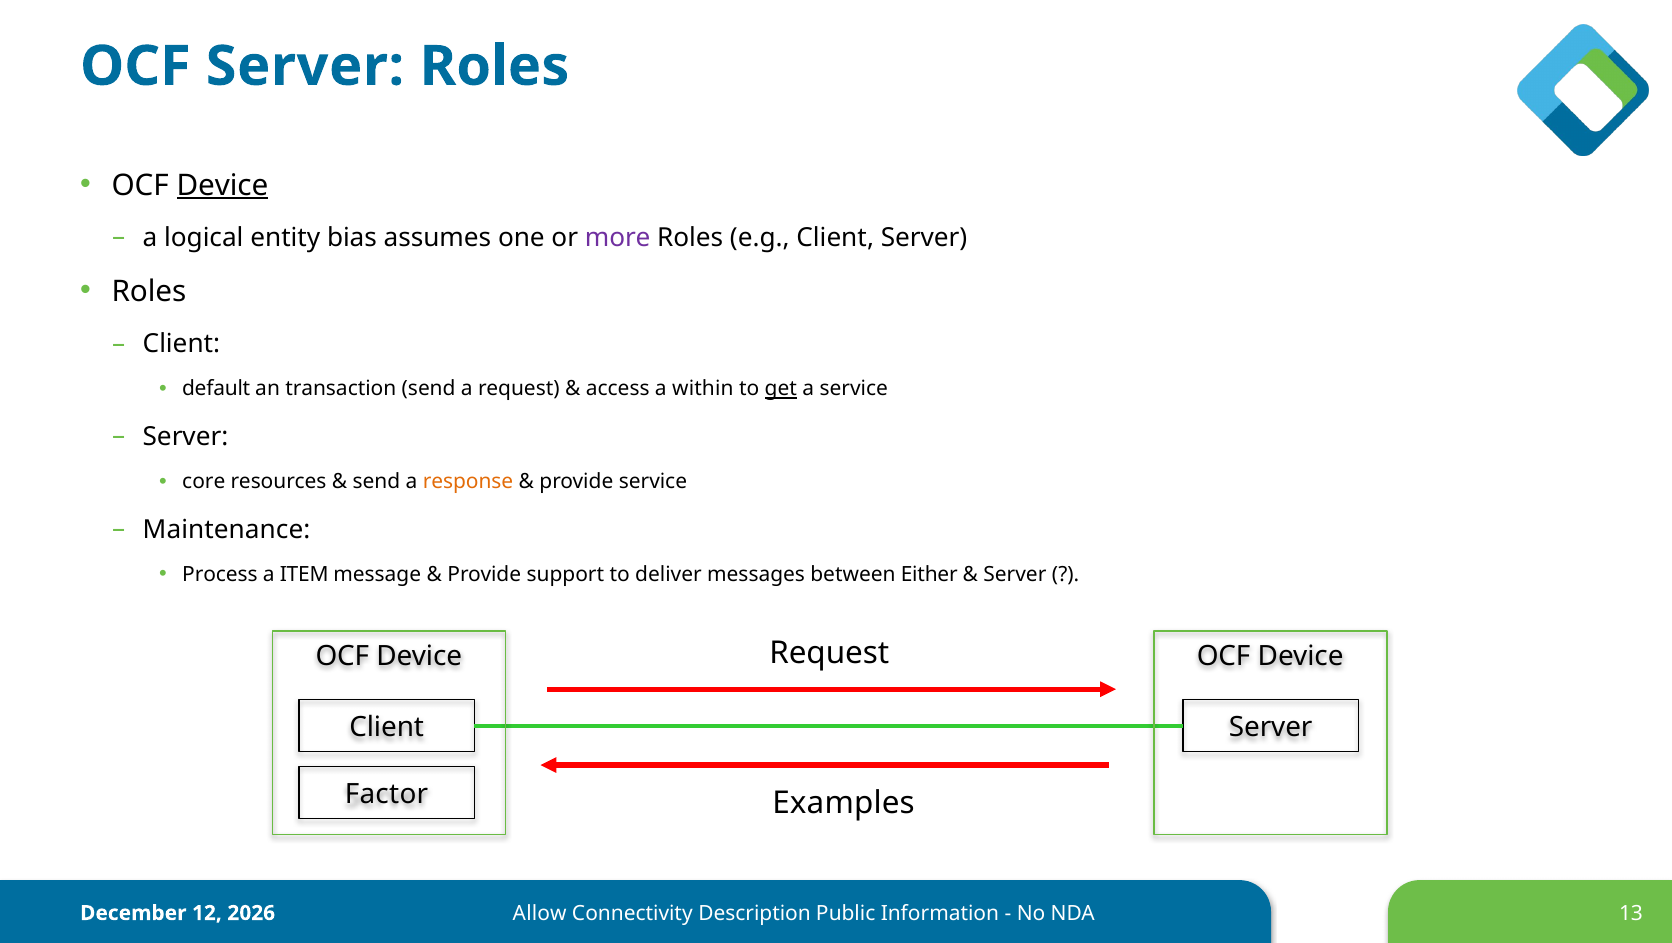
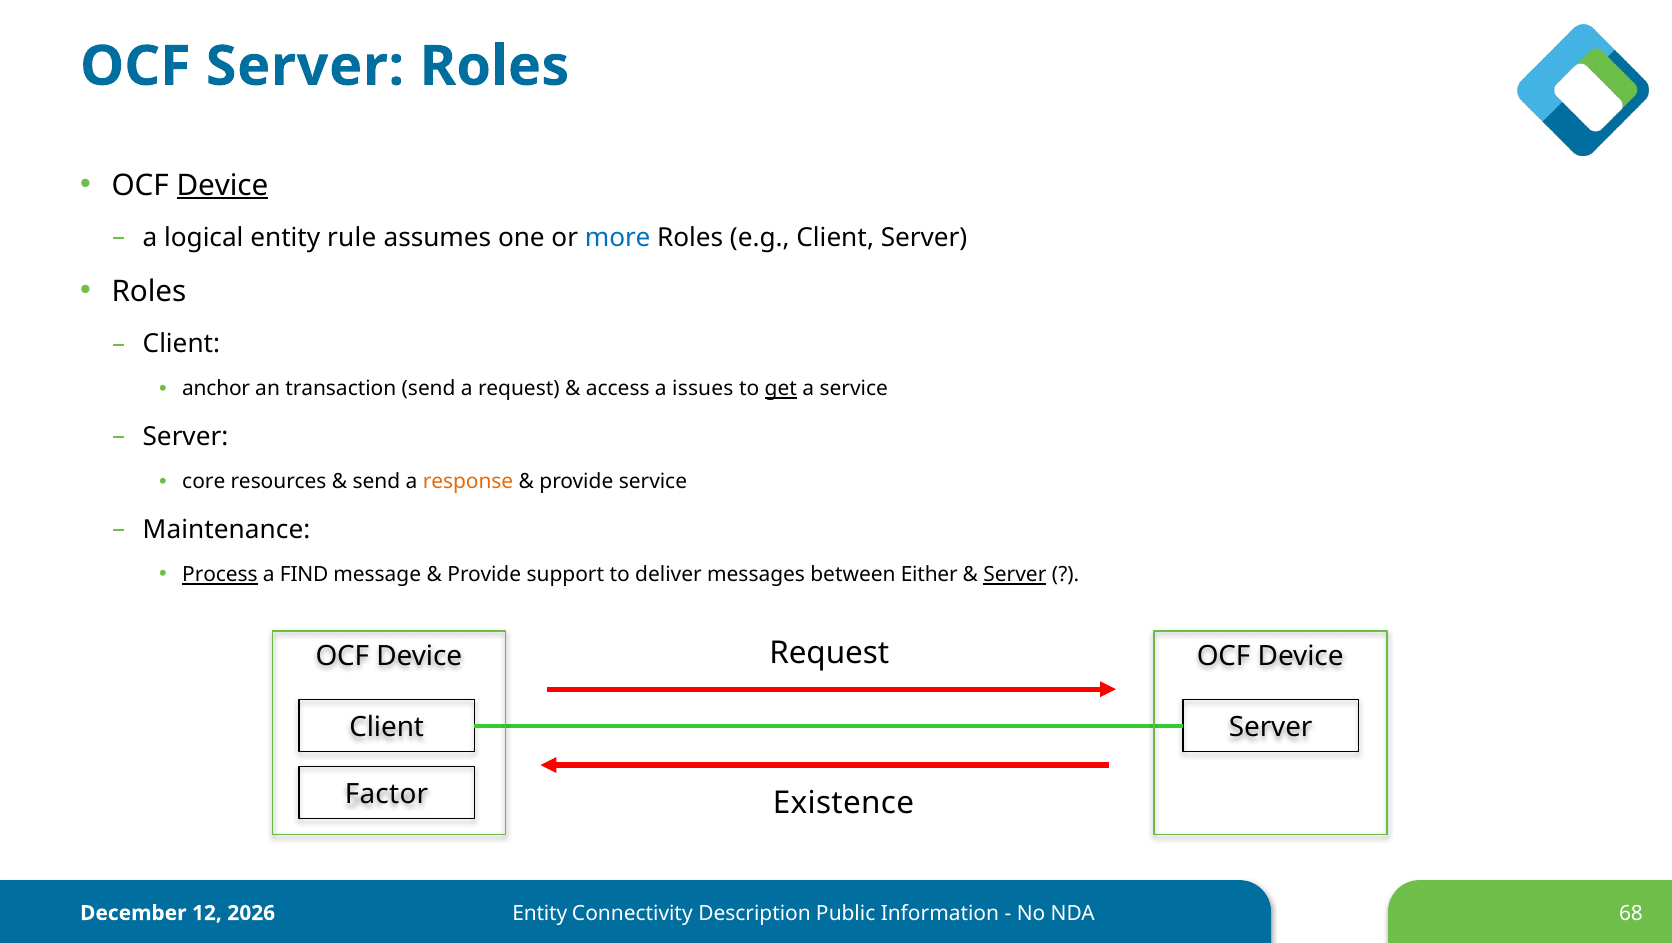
bias: bias -> rule
more colour: purple -> blue
default: default -> anchor
within: within -> issues
Process underline: none -> present
ITEM: ITEM -> FIND
Server at (1015, 575) underline: none -> present
Examples: Examples -> Existence
Allow at (540, 913): Allow -> Entity
13: 13 -> 68
